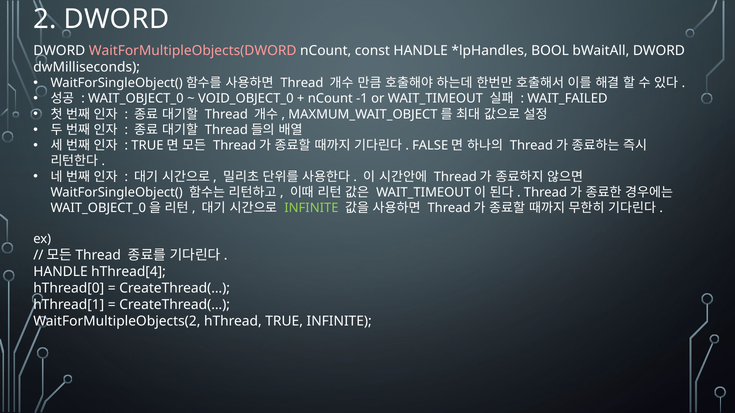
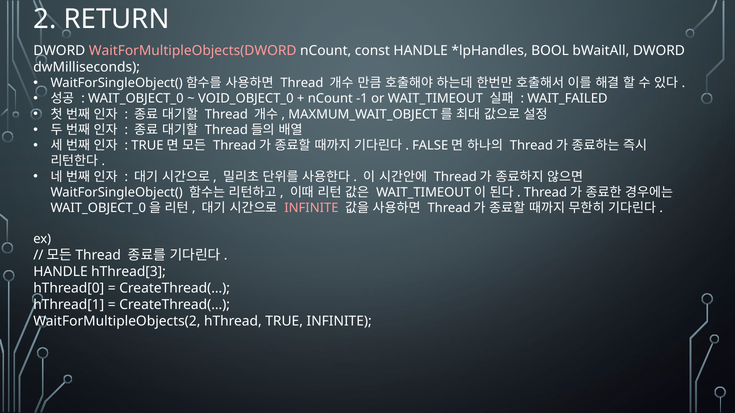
2 DWORD: DWORD -> RETURN
INFINITE at (311, 208) colour: light green -> pink
hThread[4: hThread[4 -> hThread[3
